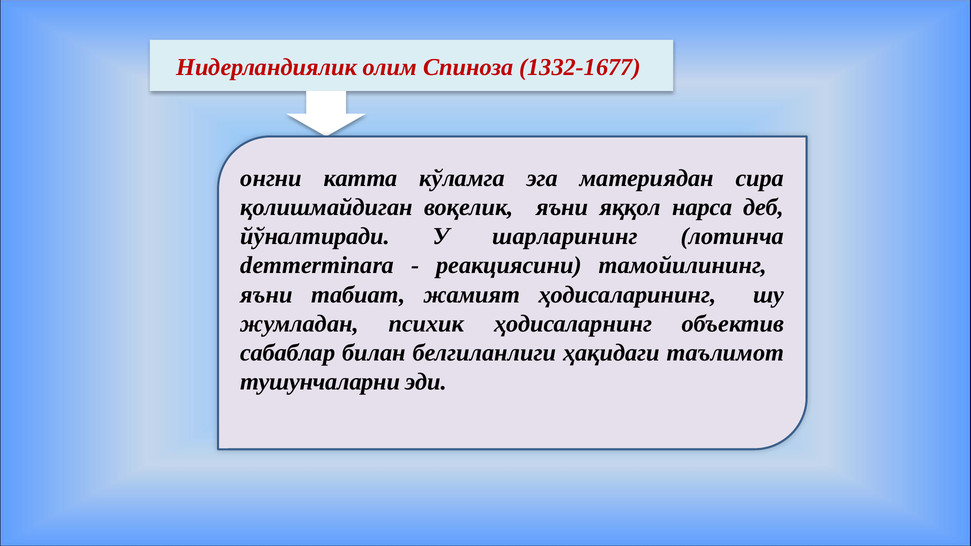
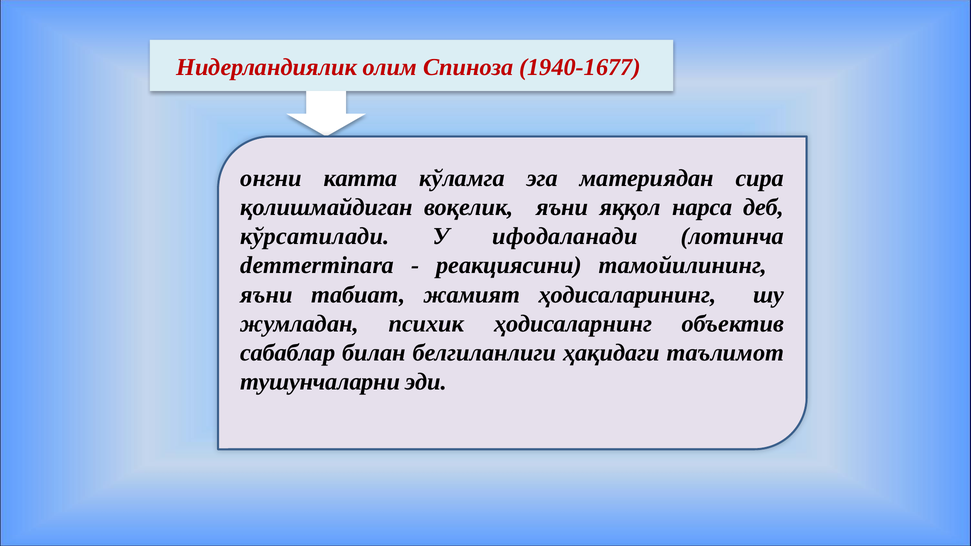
1332-1677: 1332-1677 -> 1940-1677
йўналтиради: йўналтиради -> кўрсатилади
шарларининг: шарларининг -> ифодаланади
